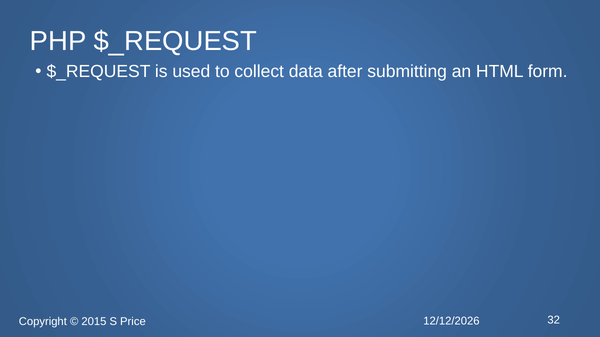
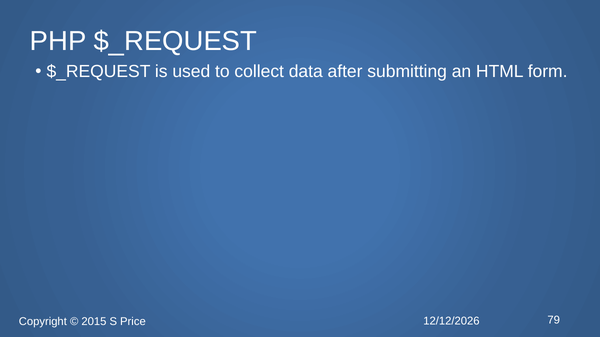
32: 32 -> 79
